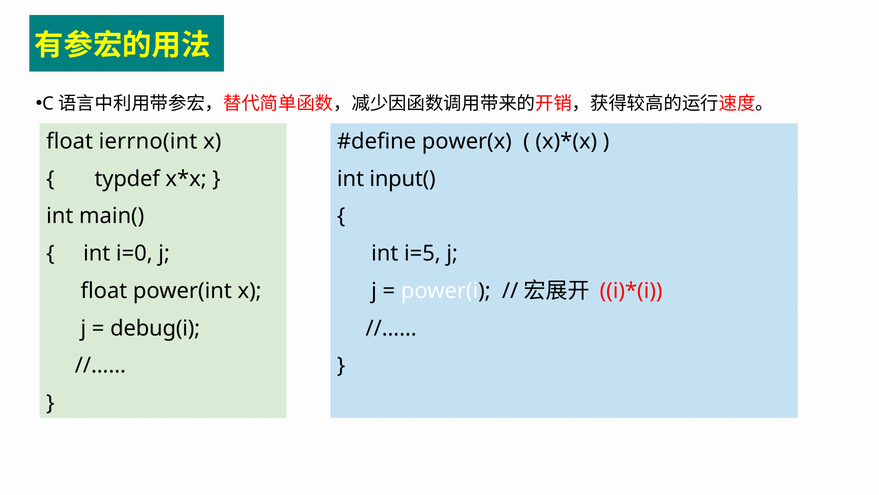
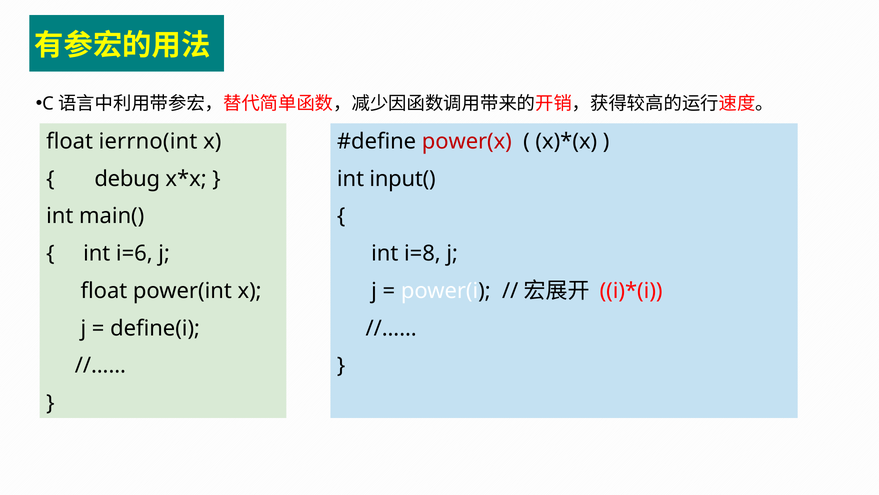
power(x colour: black -> red
typdef: typdef -> debug
i=0: i=0 -> i=6
i=5: i=5 -> i=8
debug(i: debug(i -> define(i
